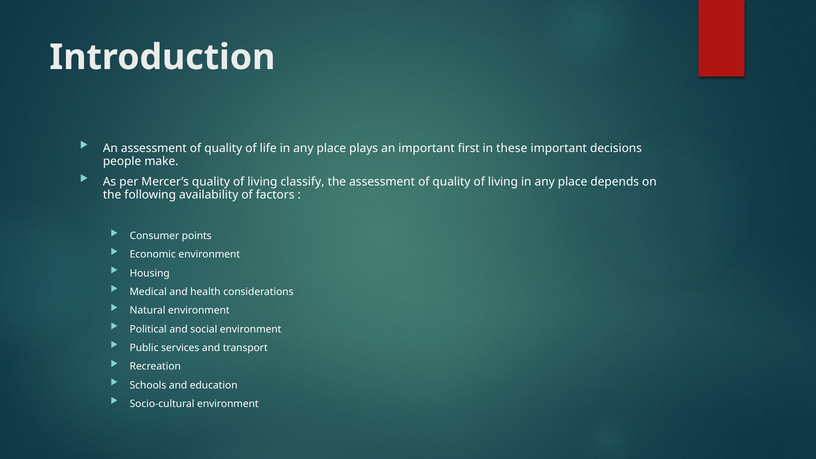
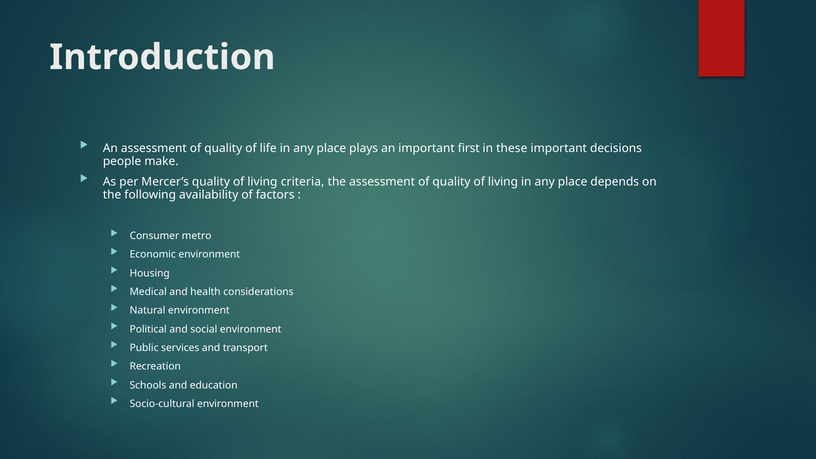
classify: classify -> criteria
points: points -> metro
